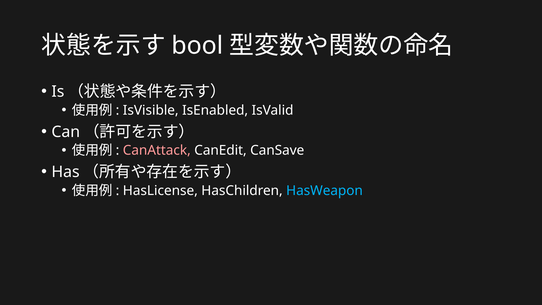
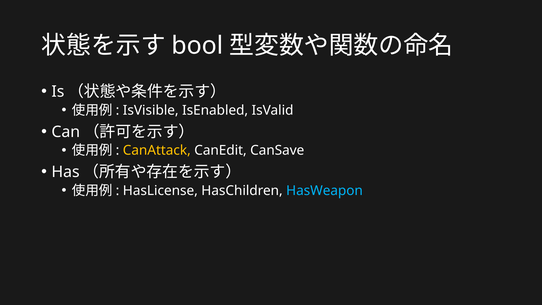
CanAttack colour: pink -> yellow
